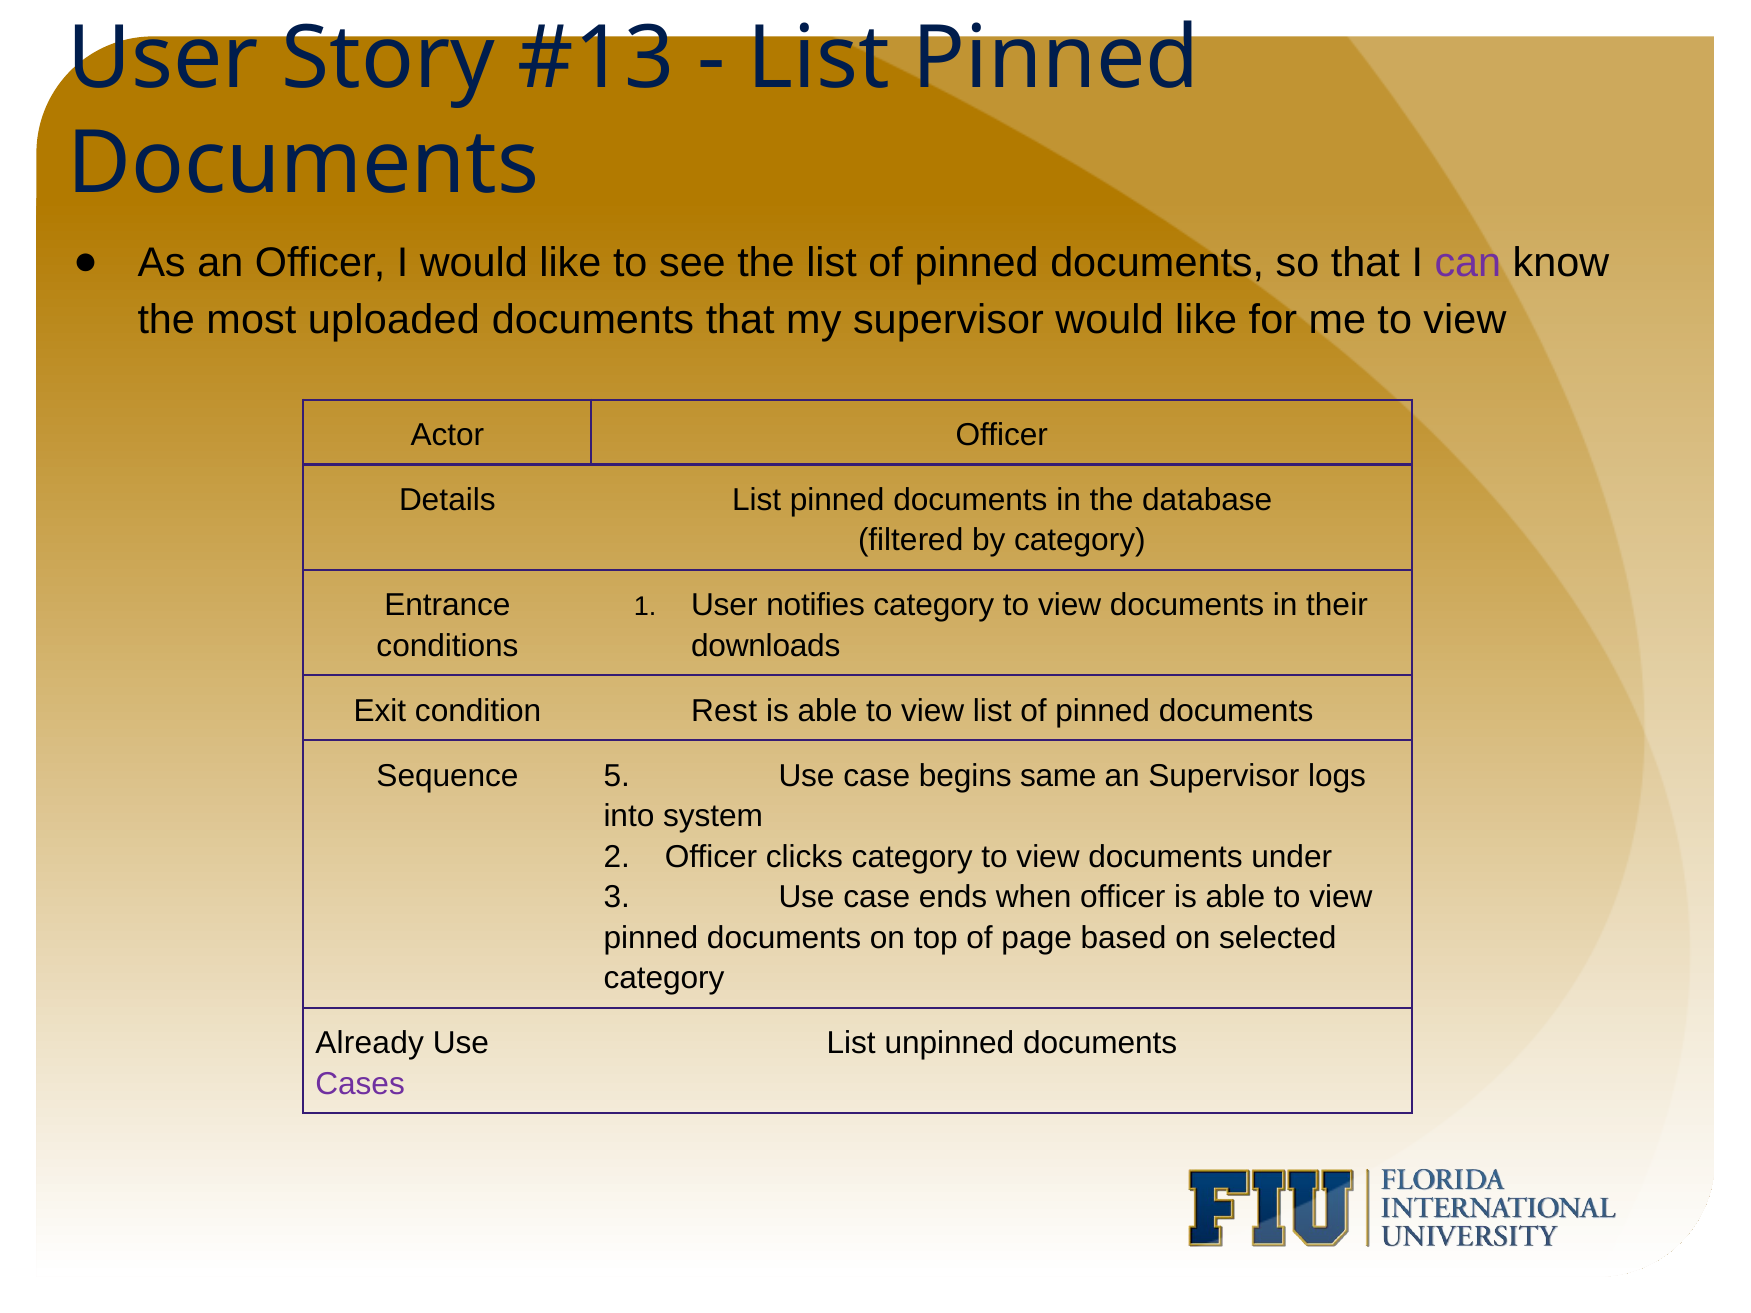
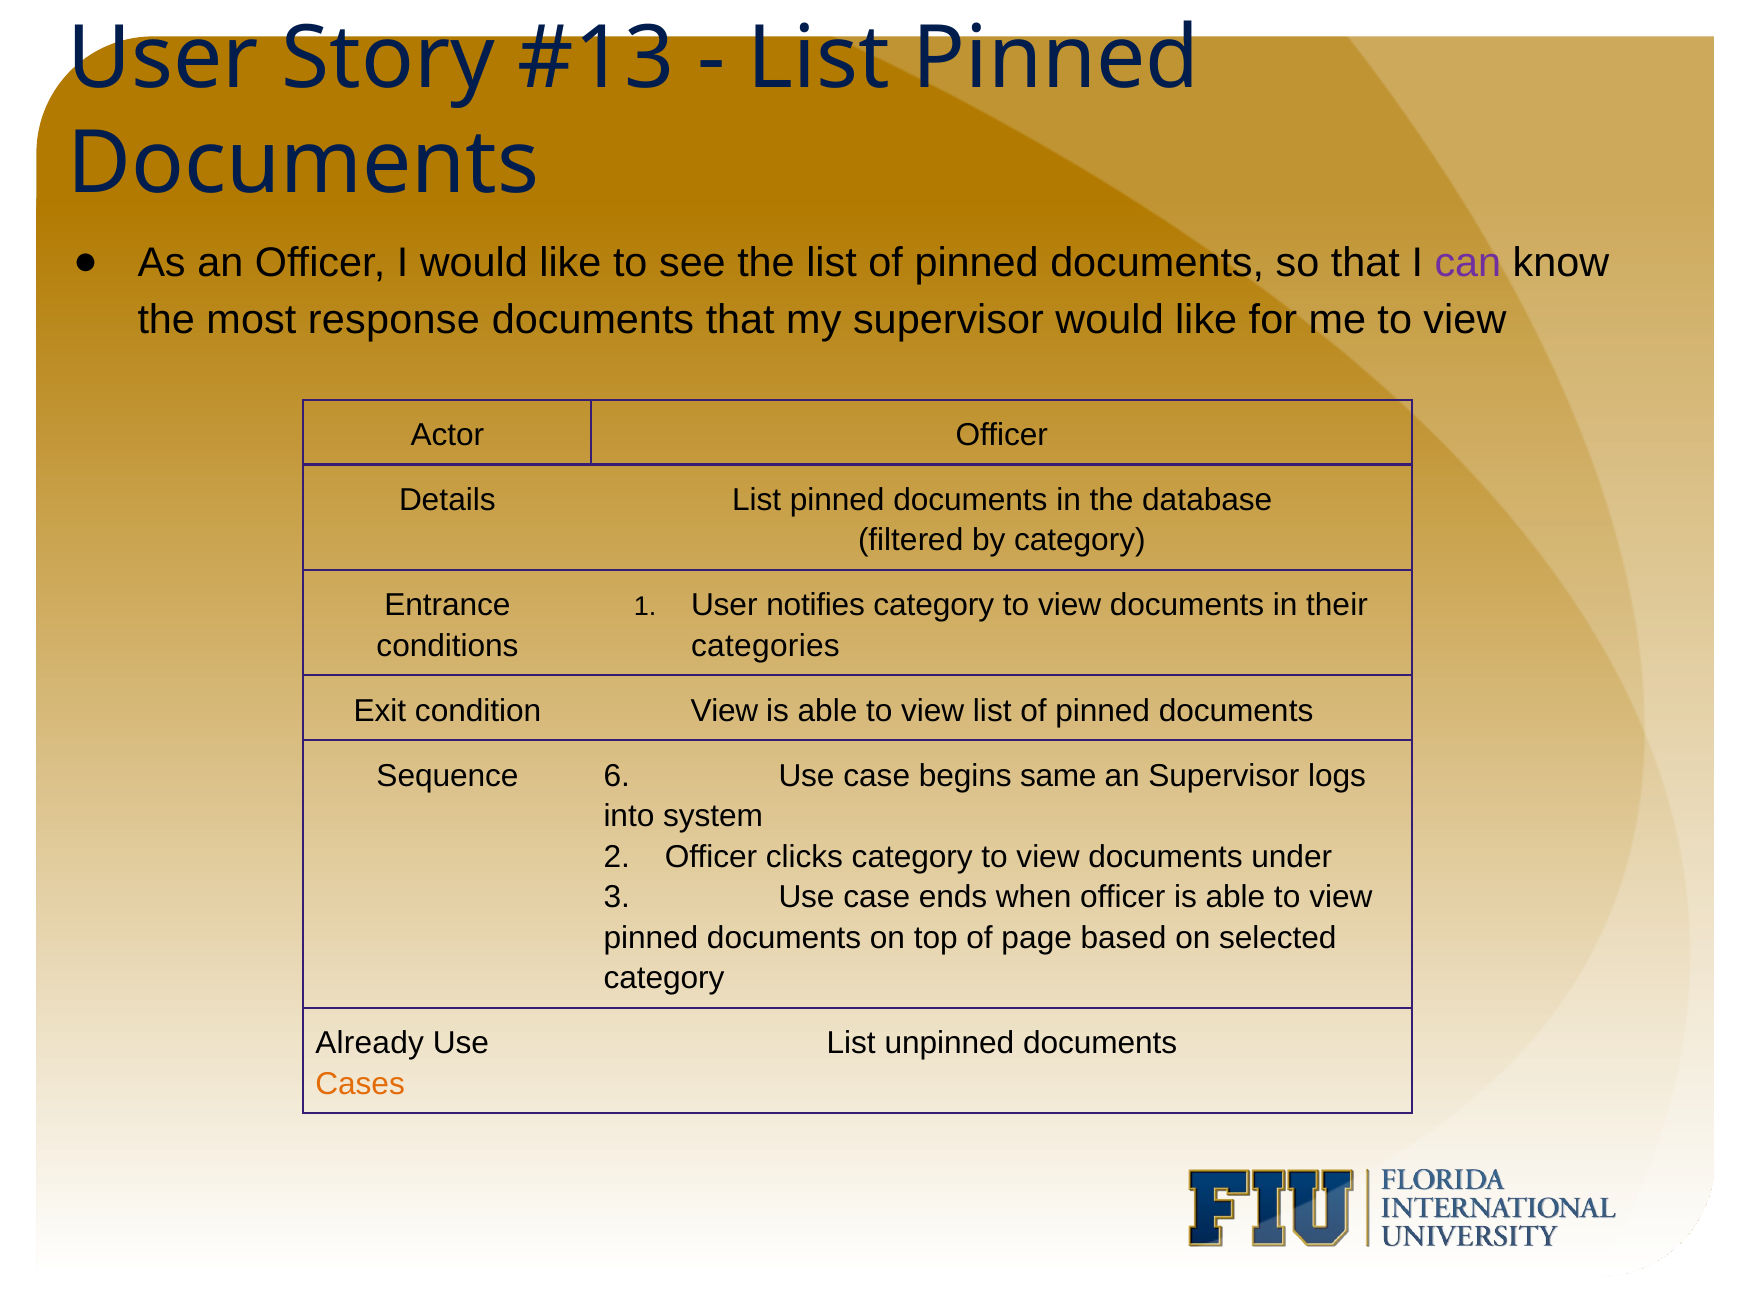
uploaded: uploaded -> response
downloads: downloads -> categories
condition Rest: Rest -> View
5: 5 -> 6
Cases colour: purple -> orange
